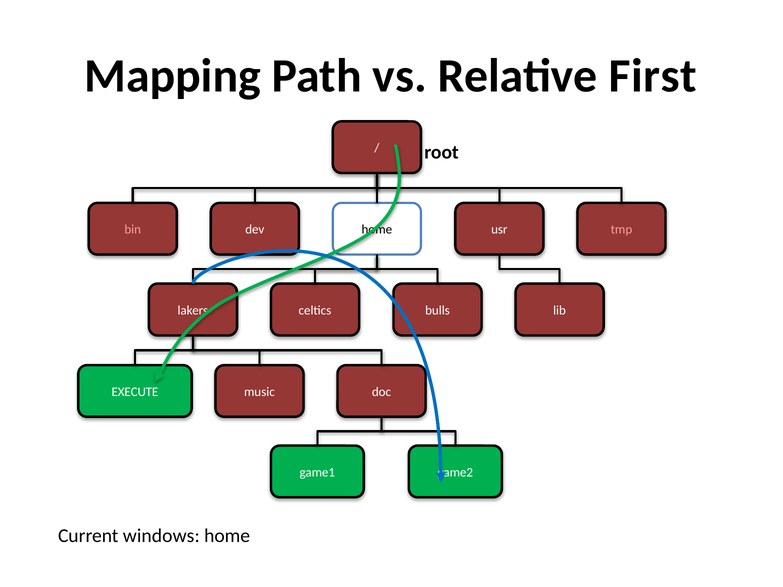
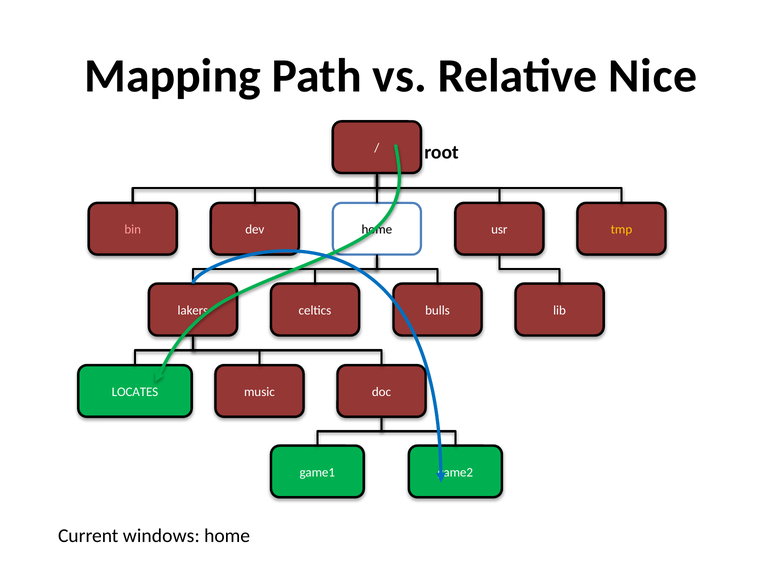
First: First -> Nice
tmp colour: pink -> yellow
EXECUTE: EXECUTE -> LOCATES
